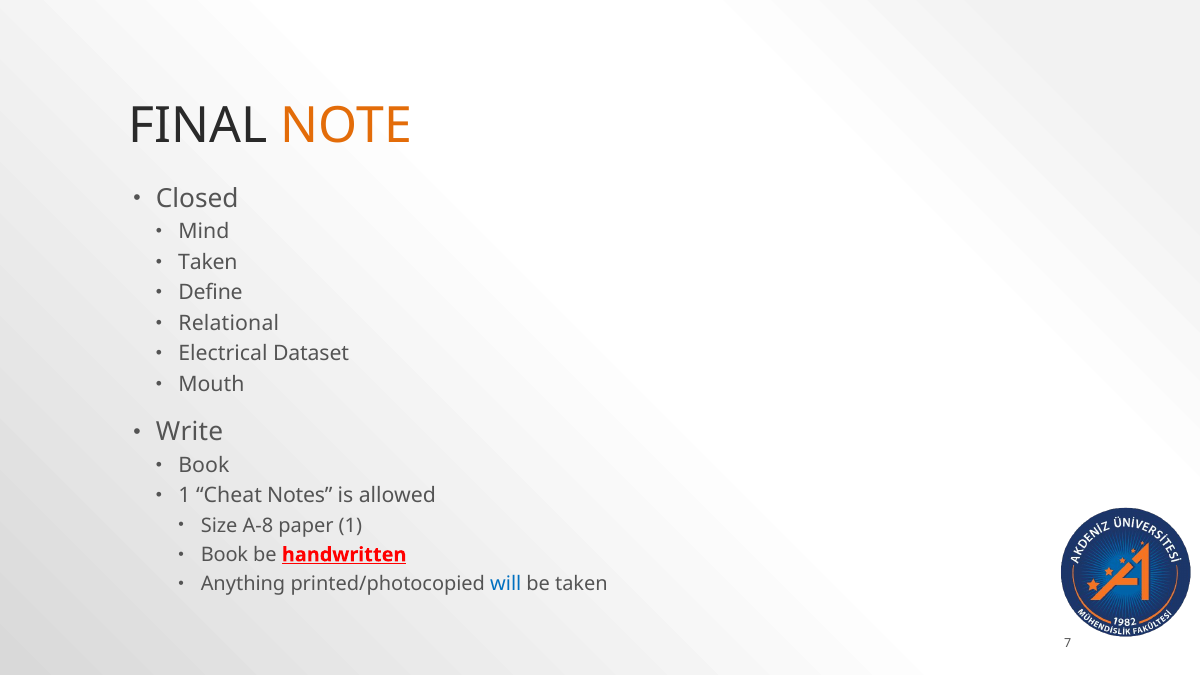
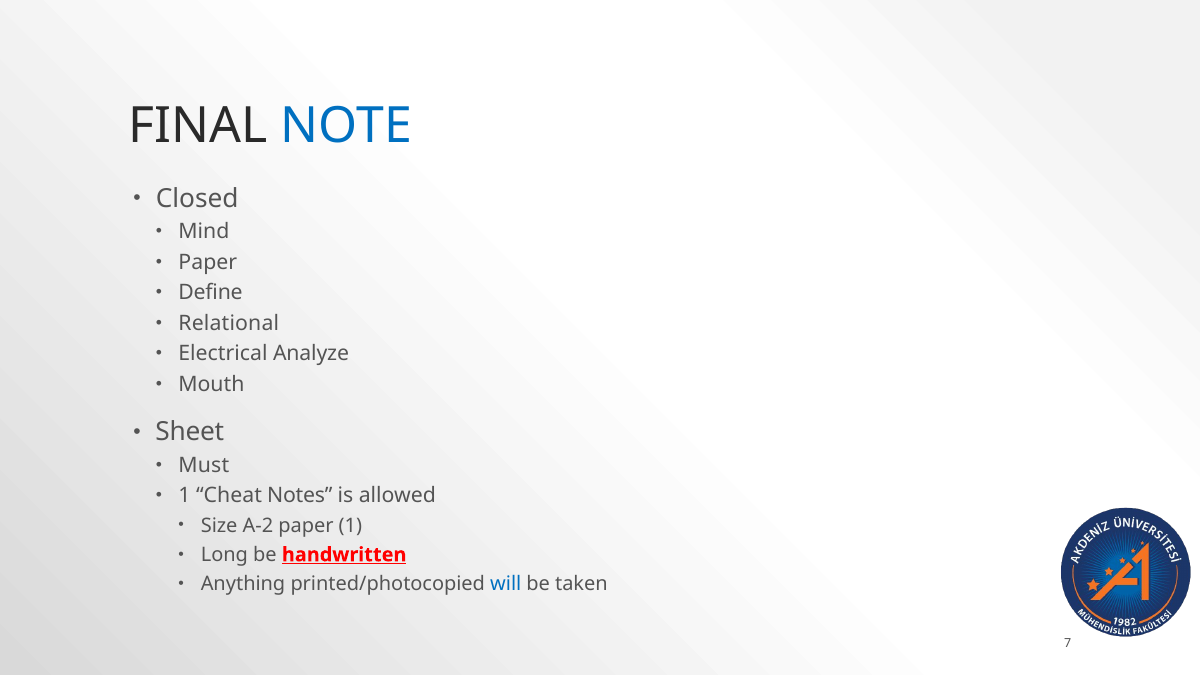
NOTE colour: orange -> blue
Taken at (208, 262): Taken -> Paper
Dataset: Dataset -> Analyze
Write: Write -> Sheet
Book at (204, 465): Book -> Must
A-8: A-8 -> A-2
Book at (225, 555): Book -> Long
